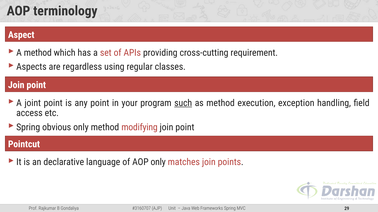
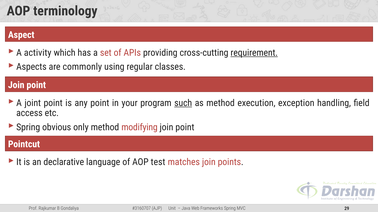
A method: method -> activity
requirement underline: none -> present
regardless: regardless -> commonly
AOP only: only -> test
